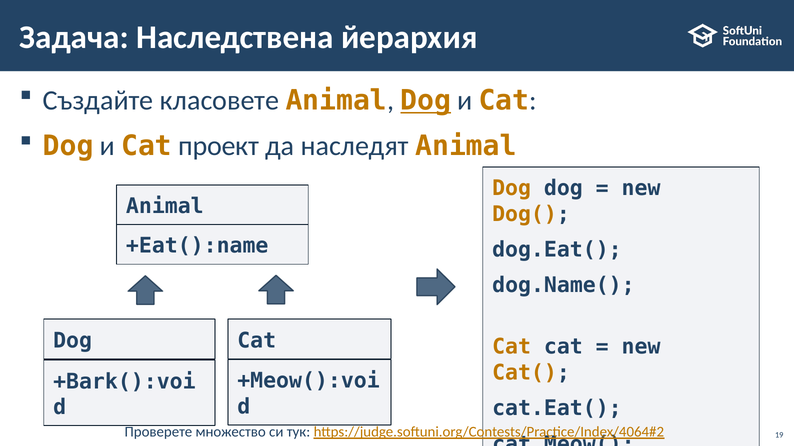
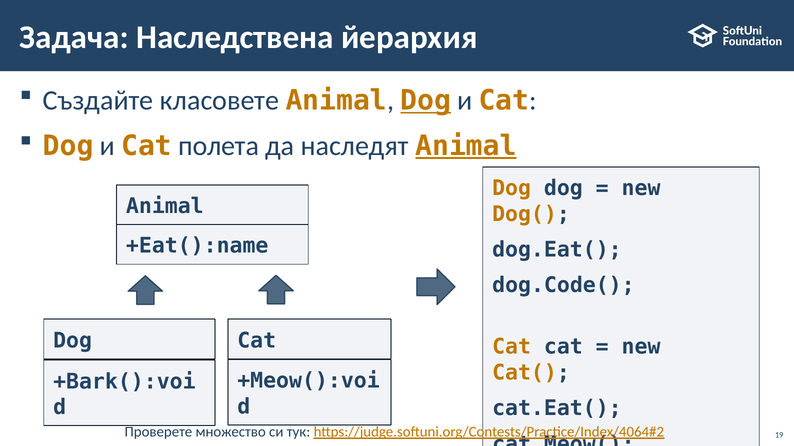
проект: проект -> полета
Animal at (466, 146) underline: none -> present
dog.Name(: dog.Name( -> dog.Code(
